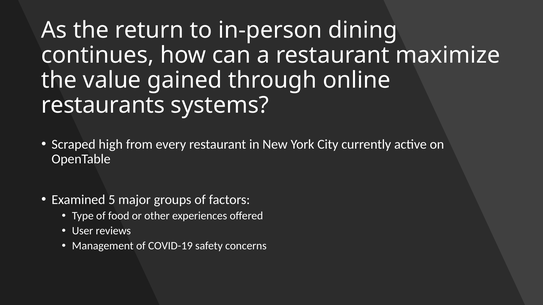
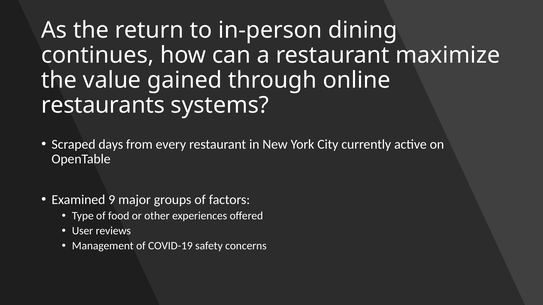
high: high -> days
5: 5 -> 9
